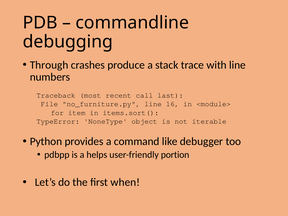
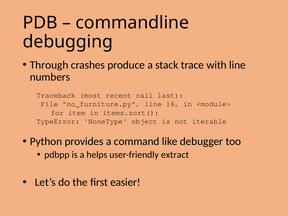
portion: portion -> extract
when: when -> easier
